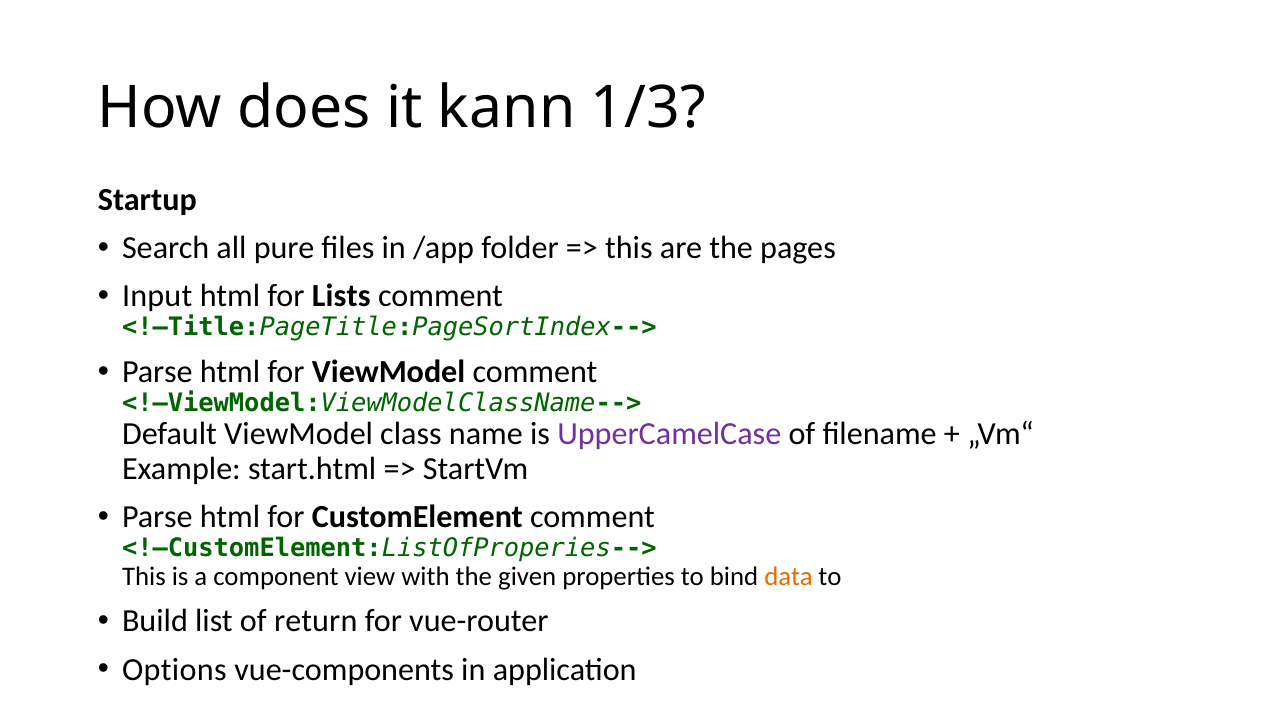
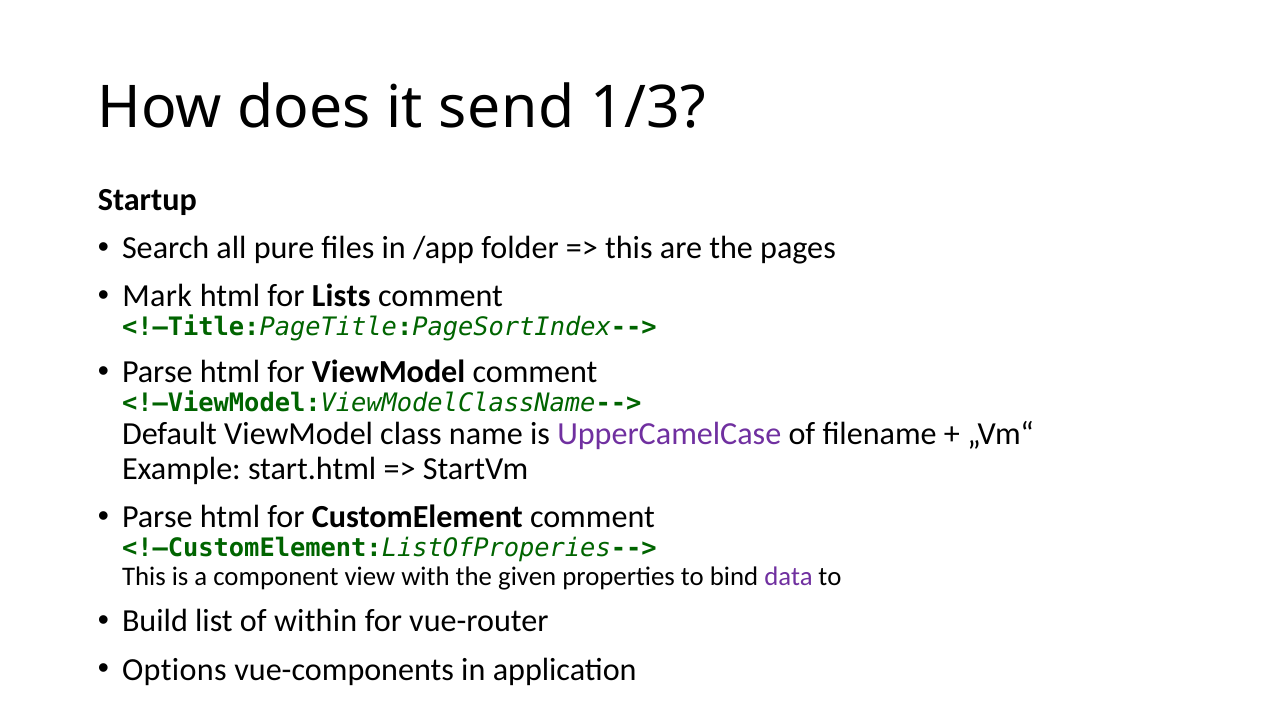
kann: kann -> send
Input: Input -> Mark
data colour: orange -> purple
return: return -> within
